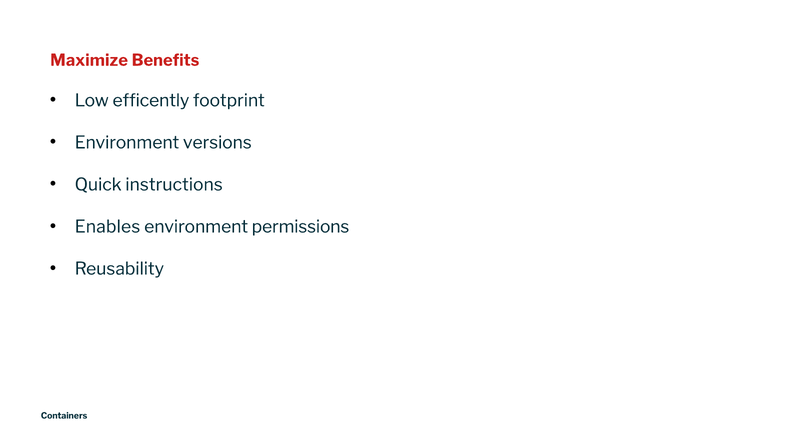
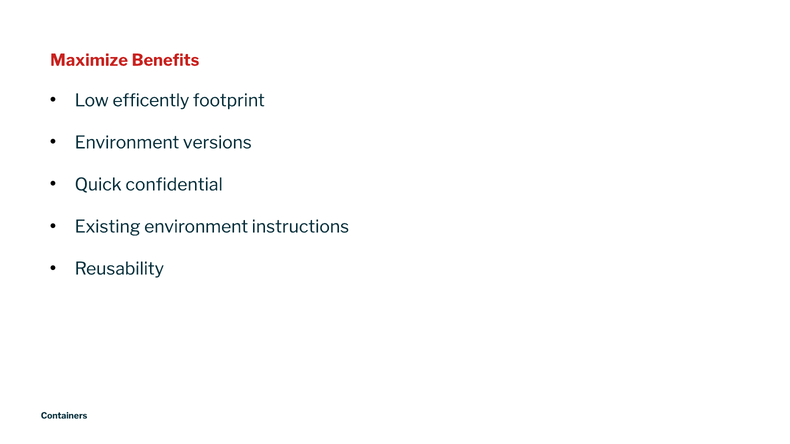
instructions: instructions -> confidential
Enables: Enables -> Existing
permissions: permissions -> instructions
